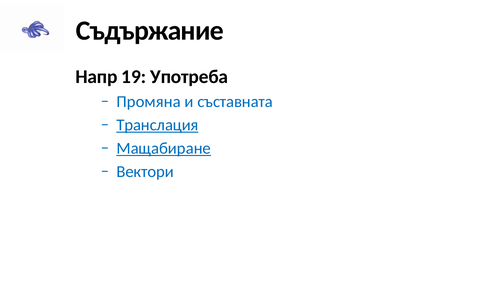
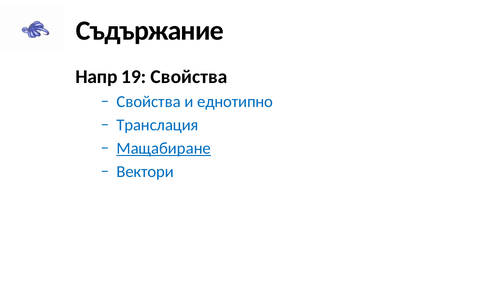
19 Употреба: Употреба -> Свойства
Промяна at (149, 102): Промяна -> Свойства
съставната: съставната -> еднотипно
Транслация underline: present -> none
